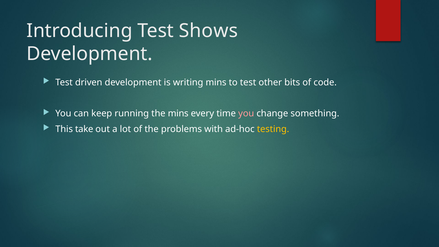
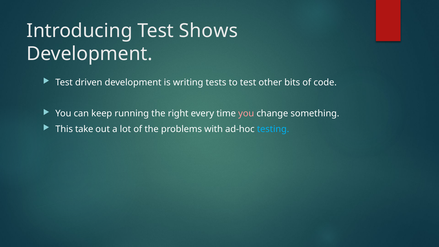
writing mins: mins -> tests
the mins: mins -> right
testing colour: yellow -> light blue
